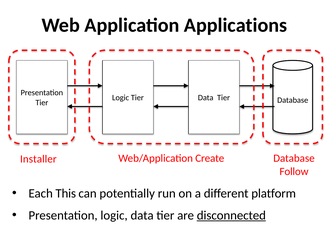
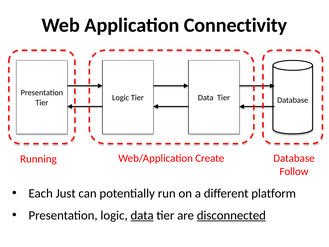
Applications: Applications -> Connectivity
Installer: Installer -> Running
This: This -> Just
data at (142, 215) underline: none -> present
